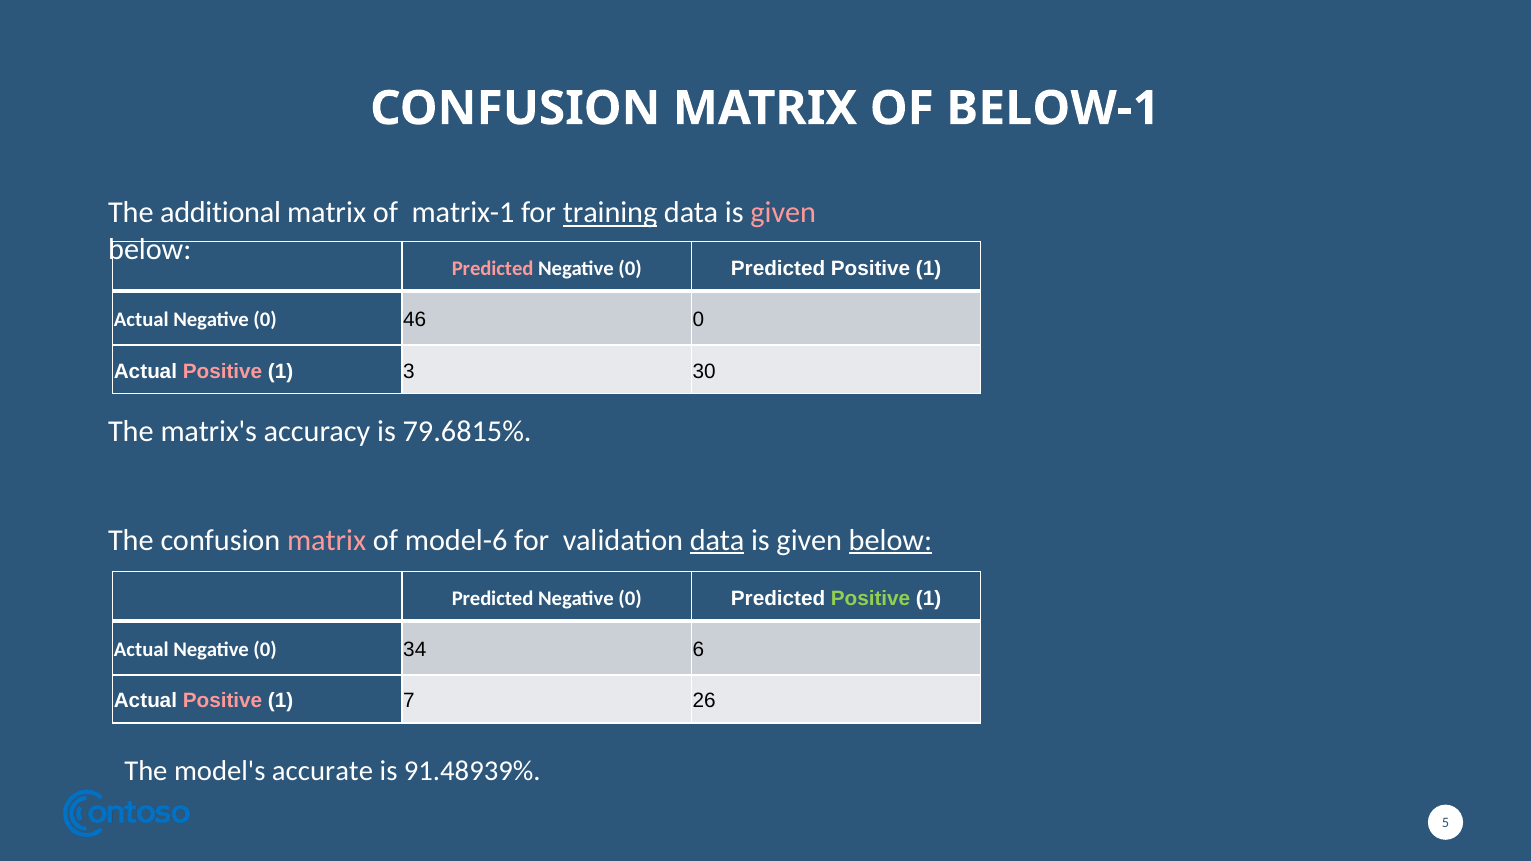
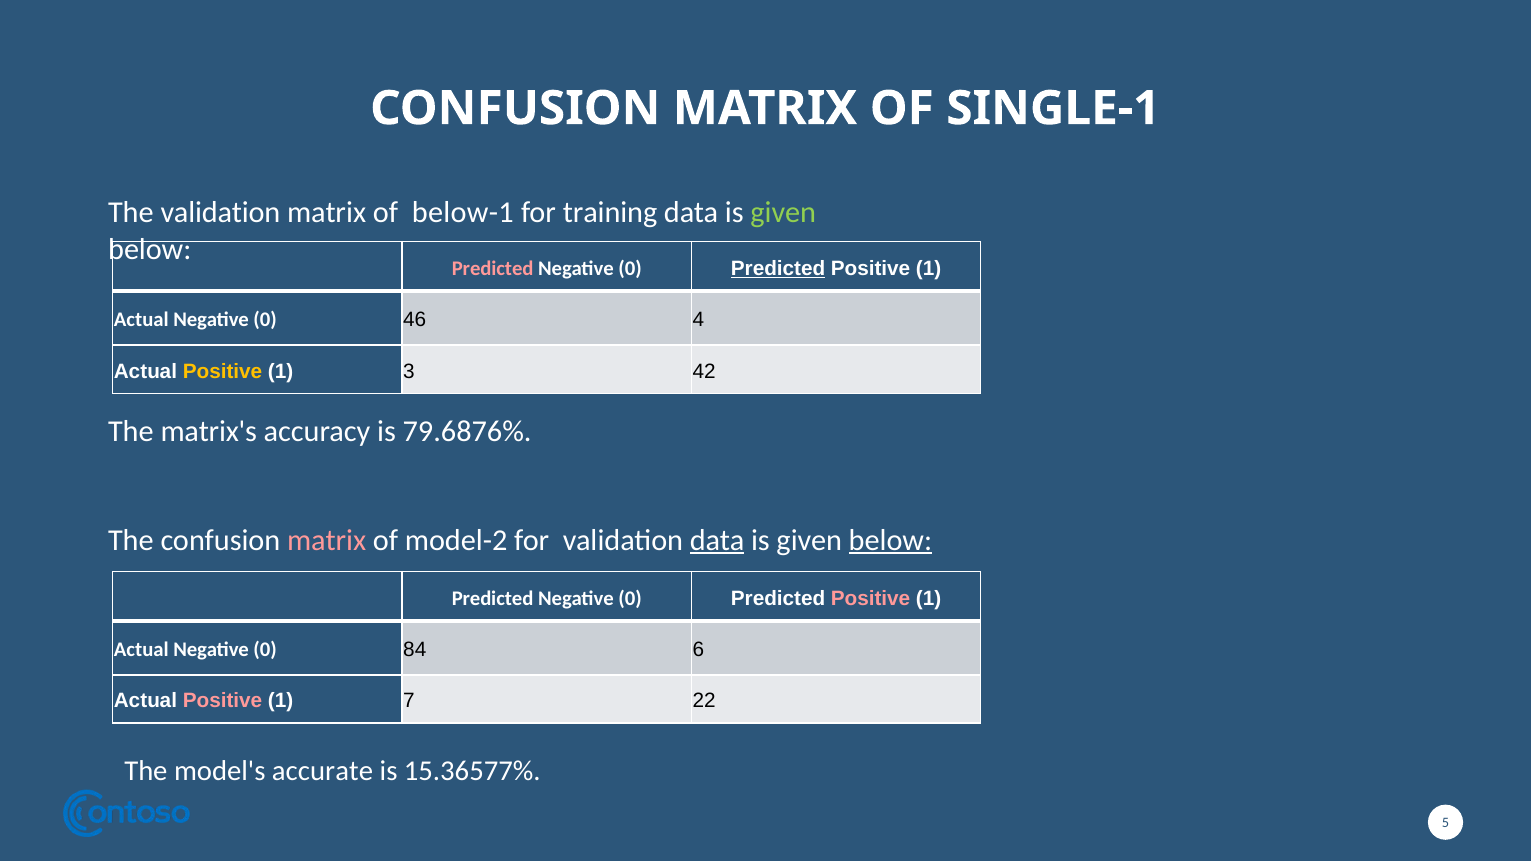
BELOW-1: BELOW-1 -> SINGLE-1
The additional: additional -> validation
matrix-1: matrix-1 -> below-1
training underline: present -> none
given at (783, 213) colour: pink -> light green
Predicted at (778, 268) underline: none -> present
46 0: 0 -> 4
Positive at (223, 371) colour: pink -> yellow
30: 30 -> 42
79.6815%: 79.6815% -> 79.6876%
model-6: model-6 -> model-2
Positive at (871, 598) colour: light green -> pink
34: 34 -> 84
26: 26 -> 22
91.48939%: 91.48939% -> 15.36577%
